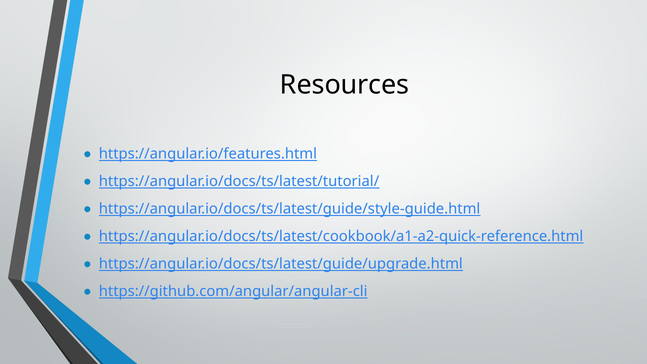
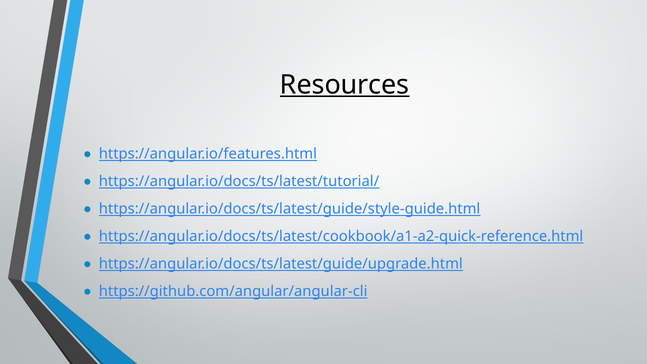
Resources underline: none -> present
